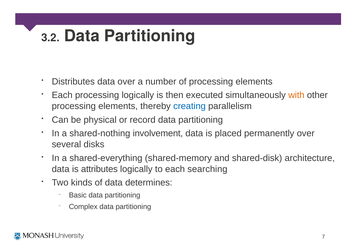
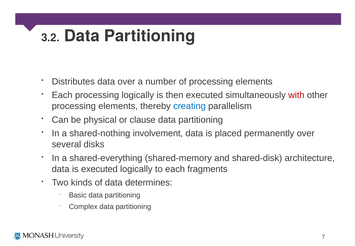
with colour: orange -> red
record: record -> clause
is attributes: attributes -> executed
searching: searching -> fragments
